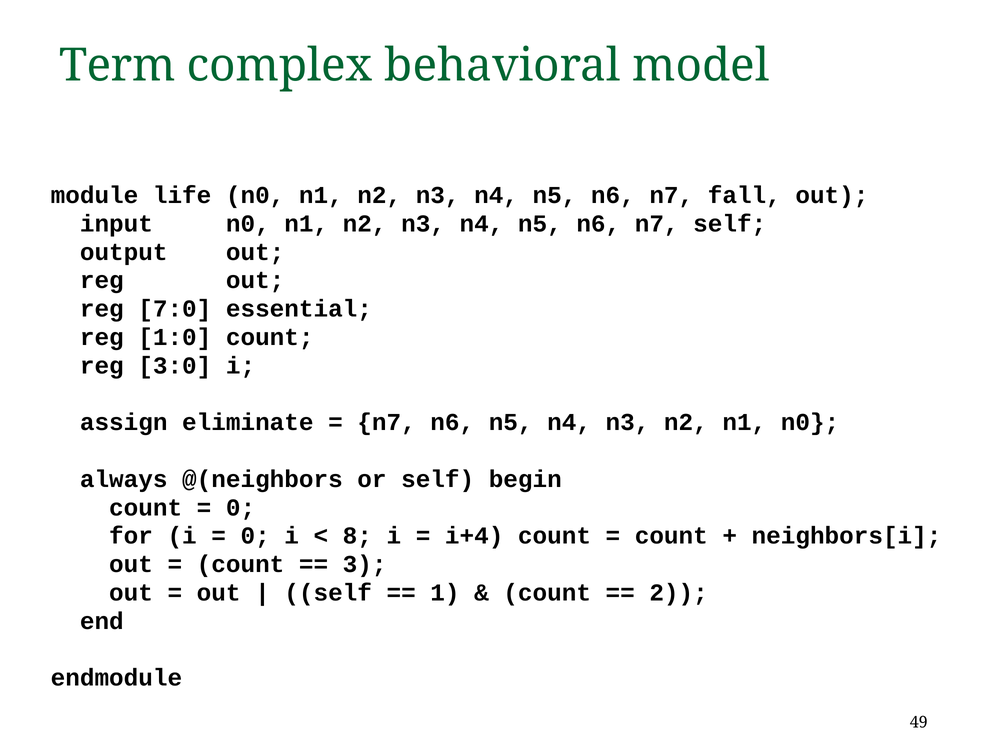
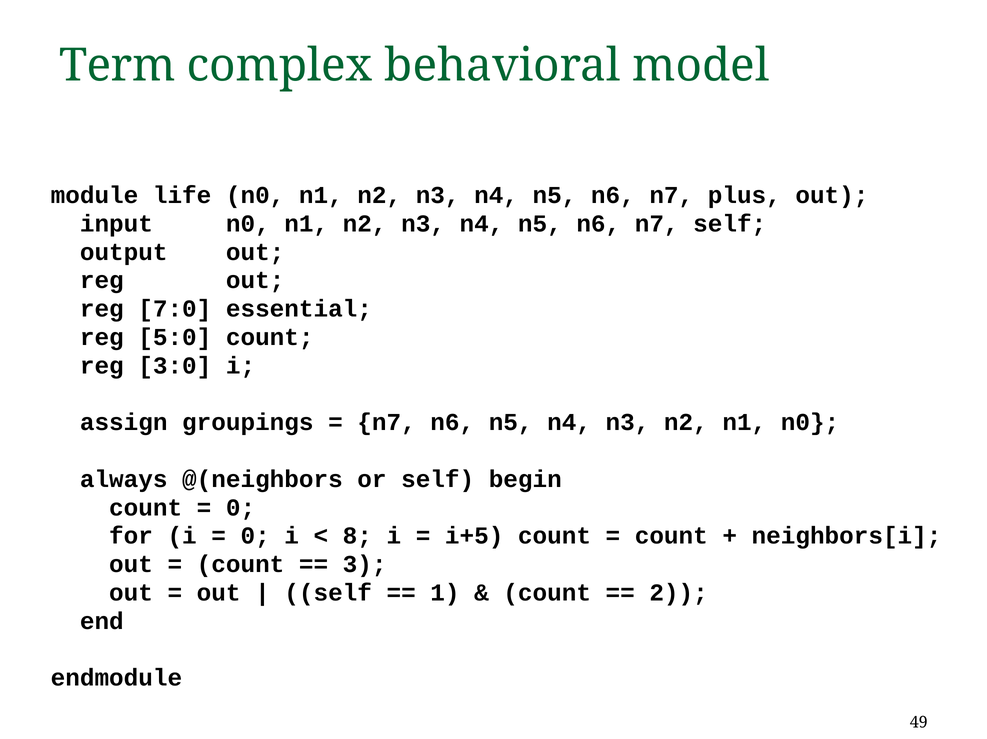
fall: fall -> plus
1:0: 1:0 -> 5:0
eliminate: eliminate -> groupings
i+4: i+4 -> i+5
